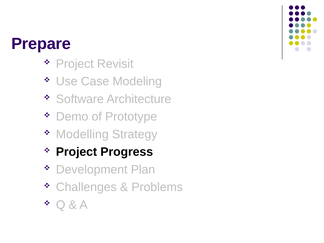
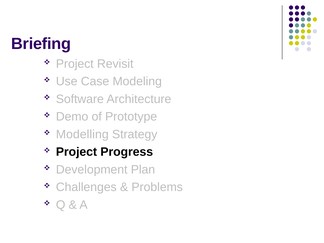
Prepare: Prepare -> Briefing
